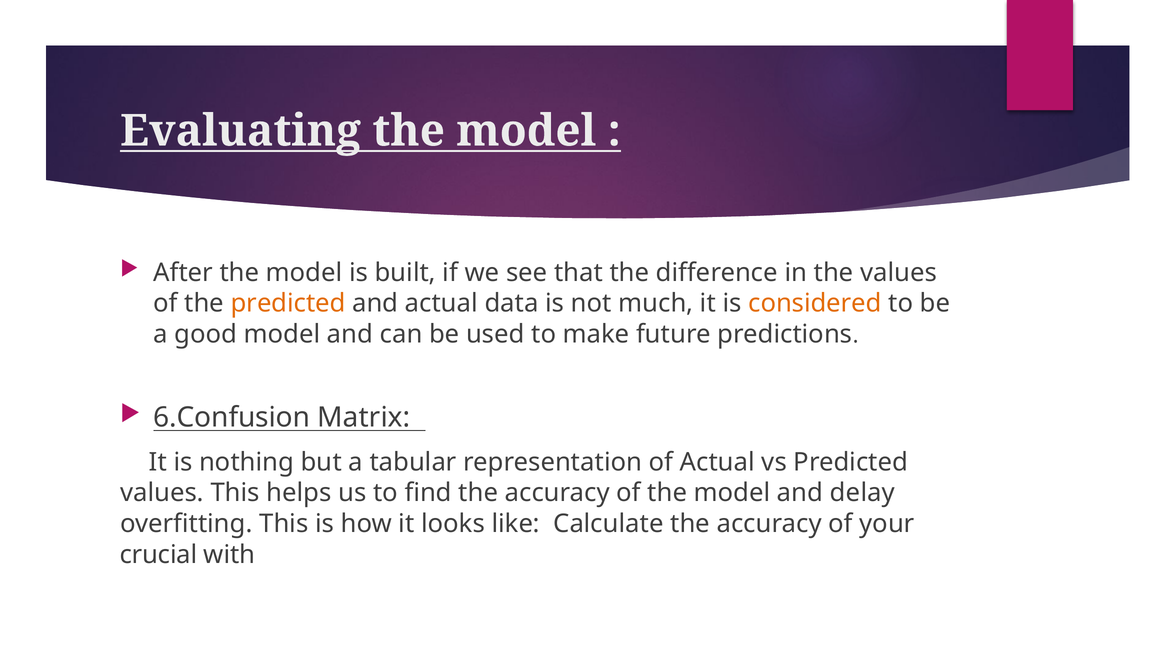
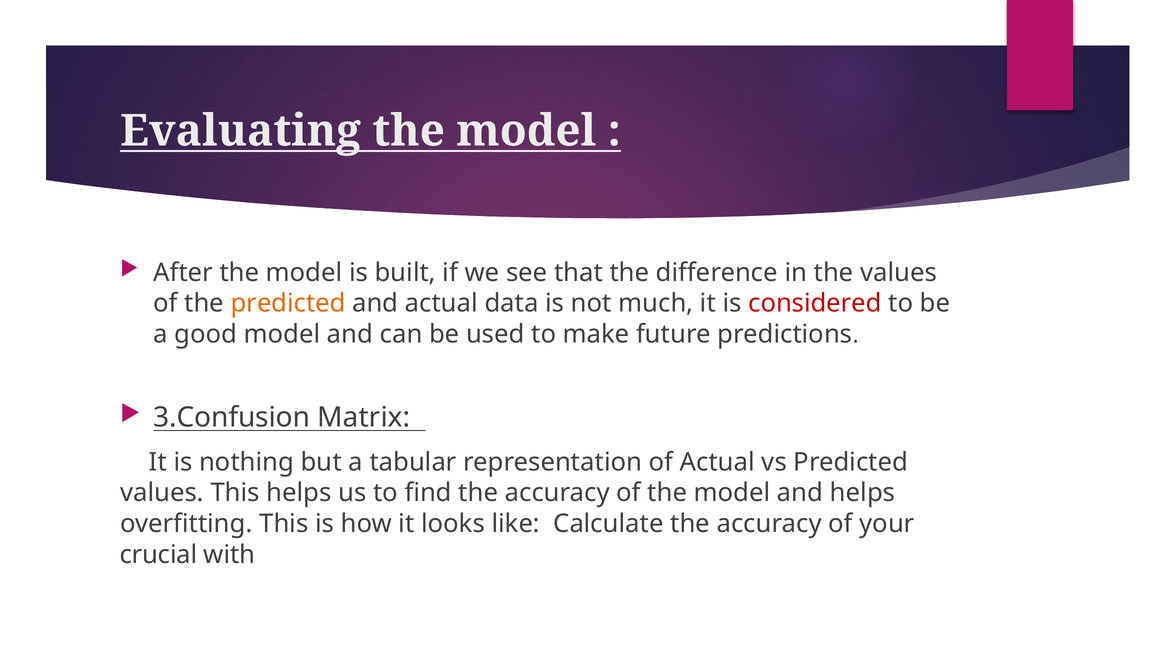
considered colour: orange -> red
6.Confusion: 6.Confusion -> 3.Confusion
and delay: delay -> helps
